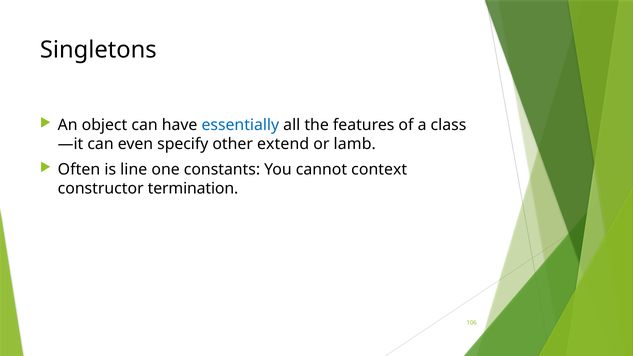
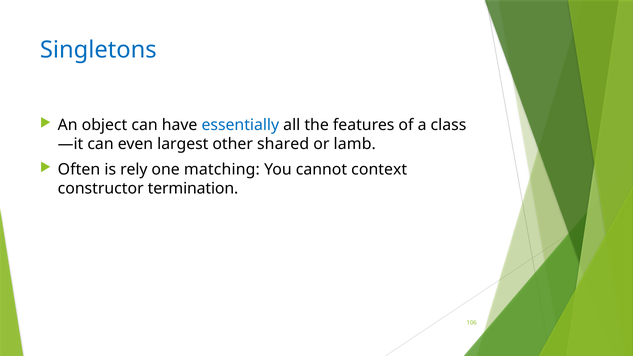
Singletons colour: black -> blue
specify: specify -> largest
extend: extend -> shared
line: line -> rely
constants: constants -> matching
